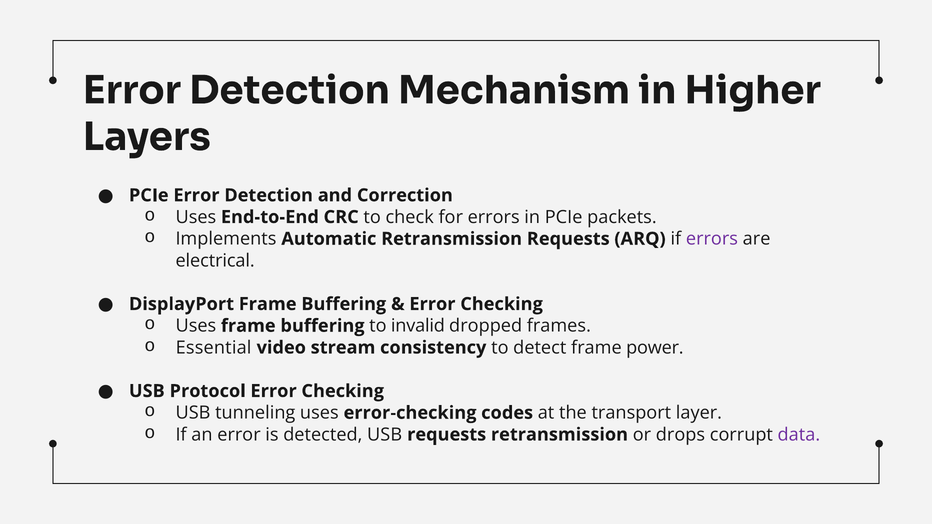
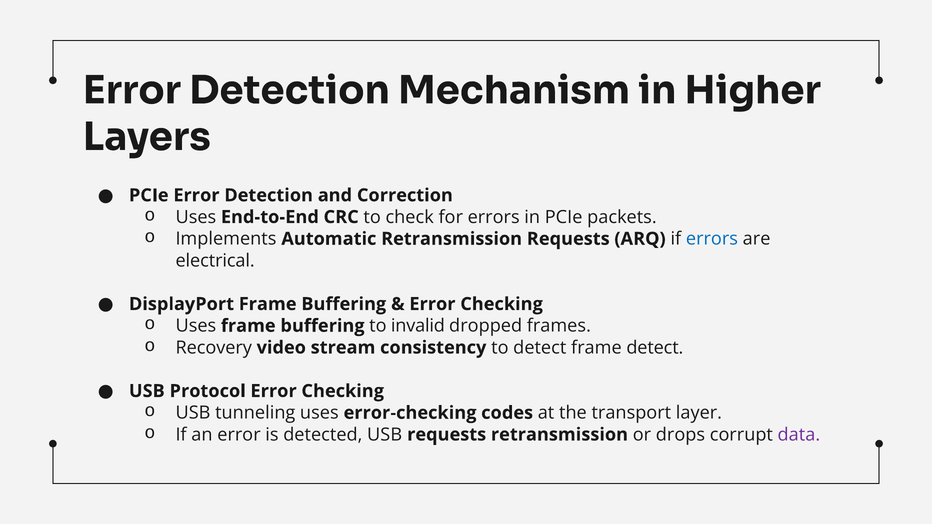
errors at (712, 239) colour: purple -> blue
Essential: Essential -> Recovery
frame power: power -> detect
